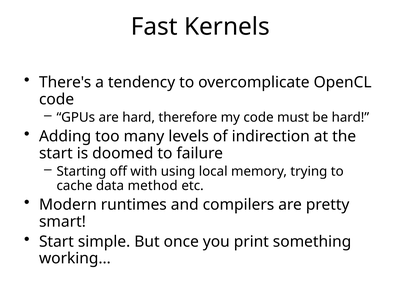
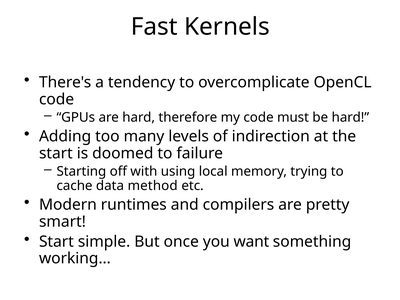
print: print -> want
